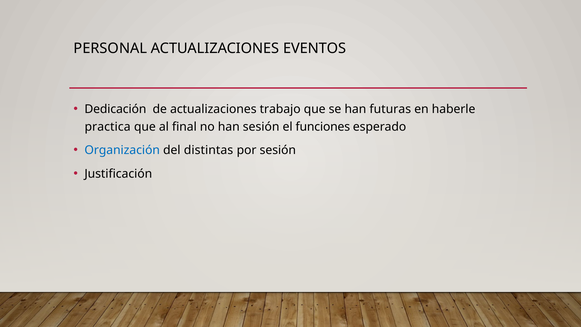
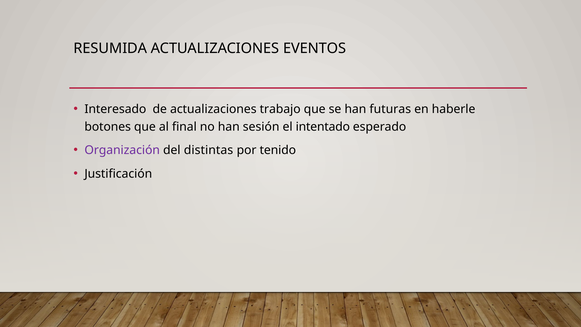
PERSONAL: PERSONAL -> RESUMIDA
Dedicación: Dedicación -> Interesado
practica: practica -> botones
funciones: funciones -> intentado
Organización colour: blue -> purple
por sesión: sesión -> tenido
